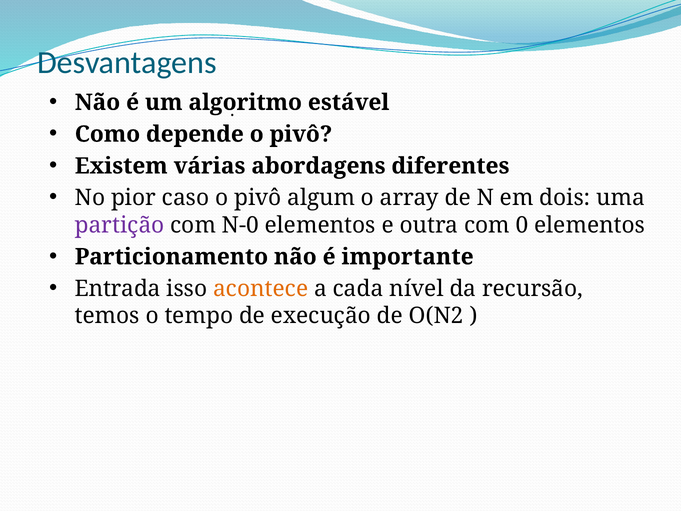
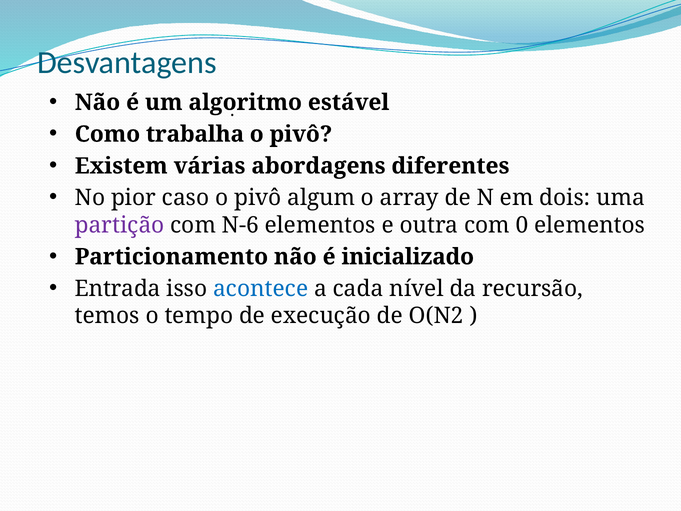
depende: depende -> trabalha
N-0: N-0 -> N-6
importante: importante -> inicializado
acontece colour: orange -> blue
